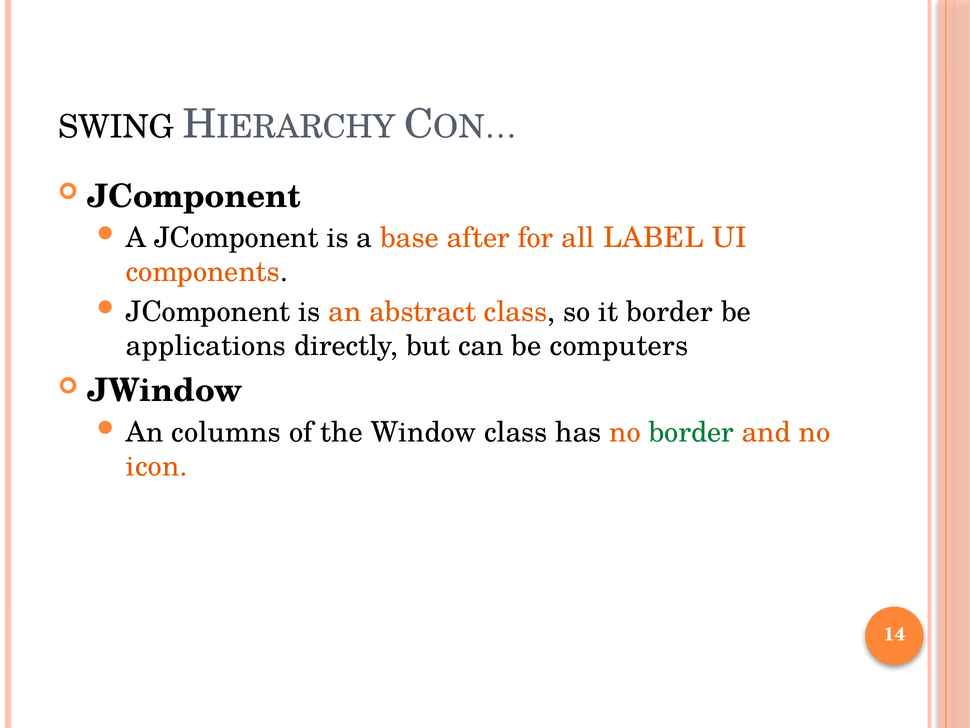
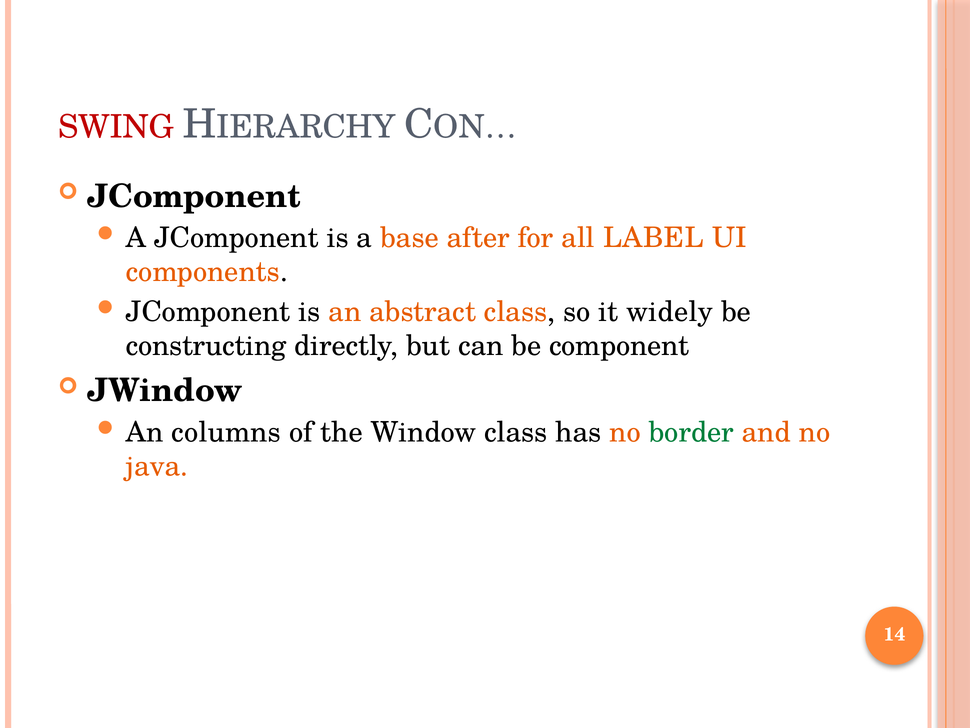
SWING colour: black -> red
it border: border -> widely
applications: applications -> constructing
computers: computers -> component
icon: icon -> java
